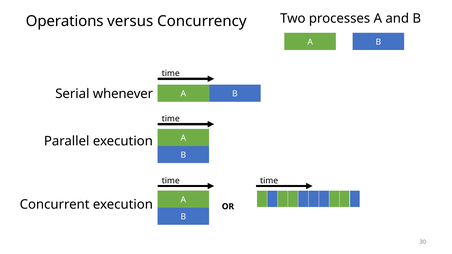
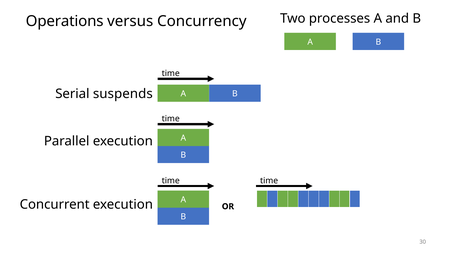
whenever: whenever -> suspends
